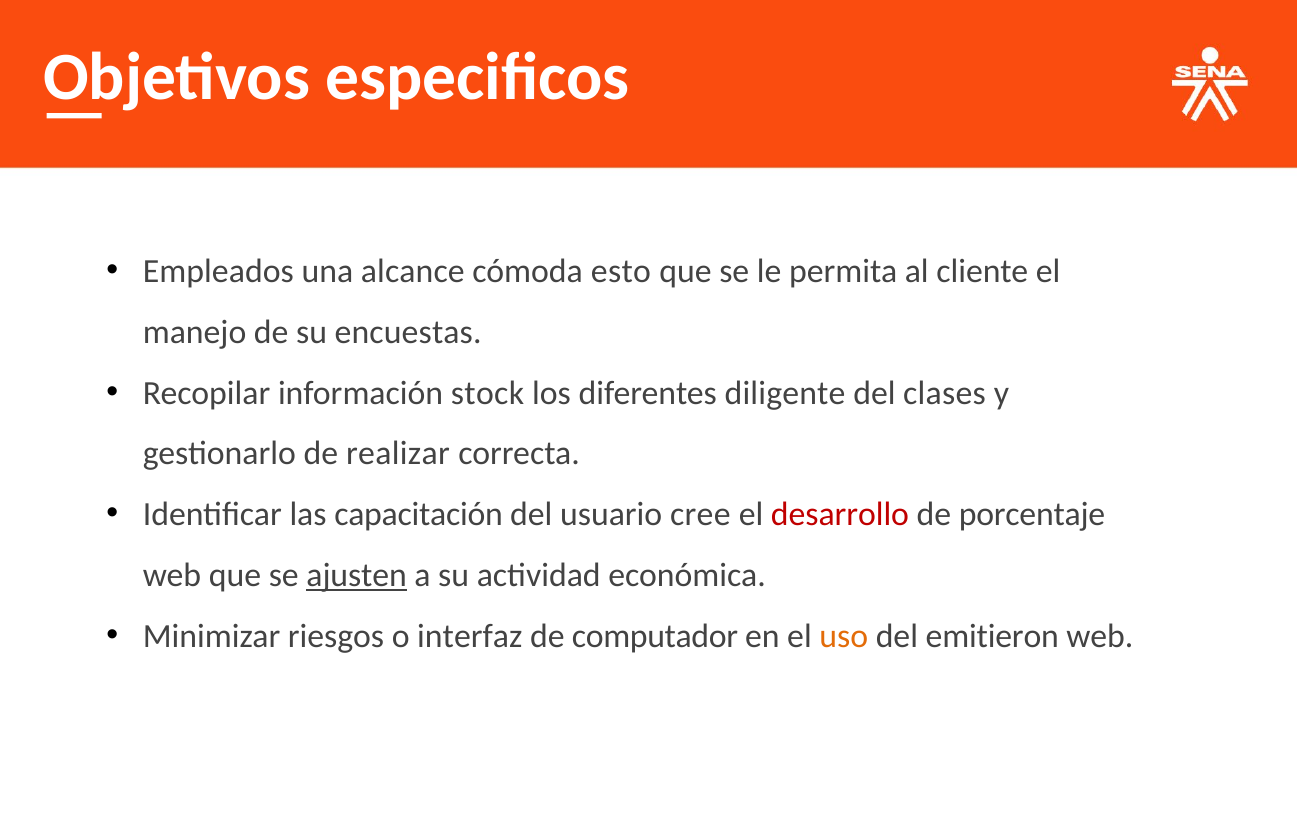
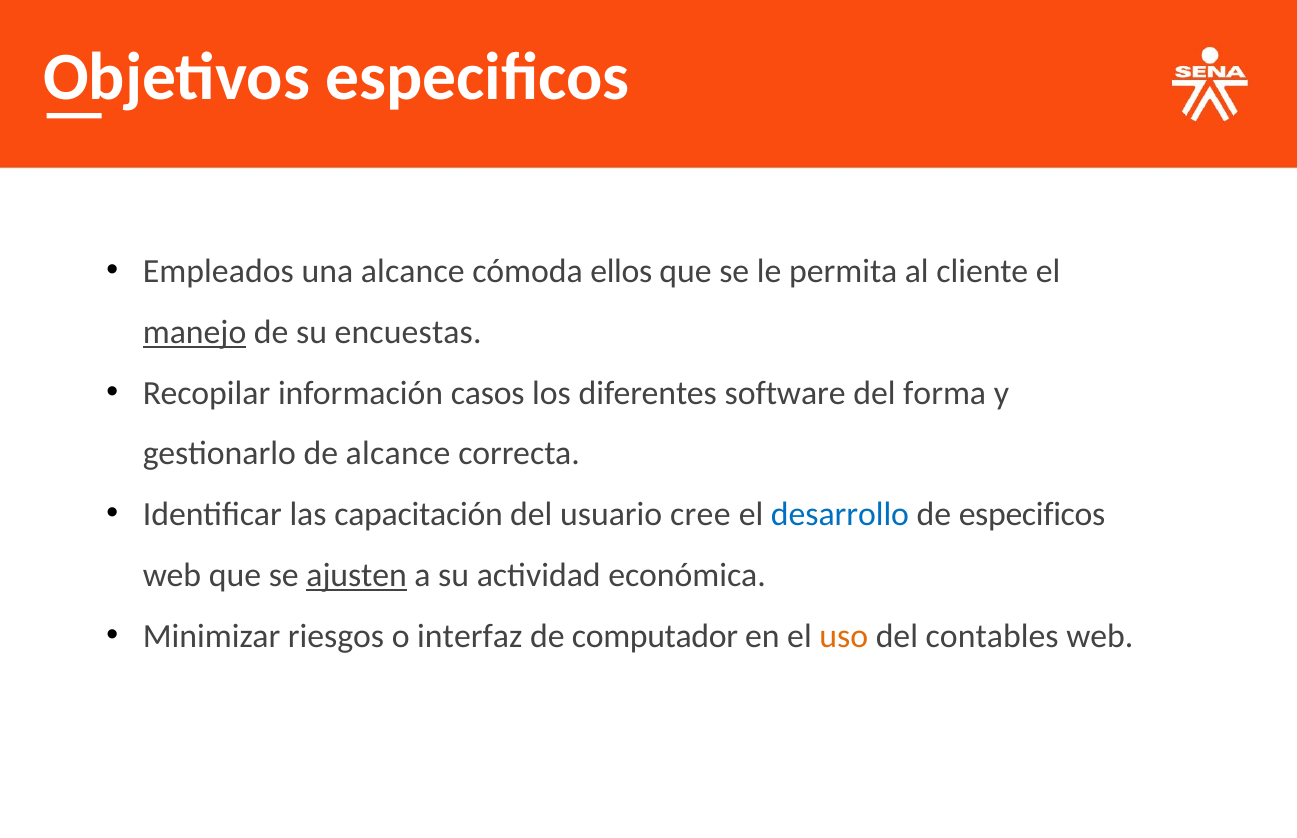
esto: esto -> ellos
manejo underline: none -> present
stock: stock -> casos
diligente: diligente -> software
clases: clases -> forma
de realizar: realizar -> alcance
desarrollo colour: red -> blue
de porcentaje: porcentaje -> especificos
emitieron: emitieron -> contables
